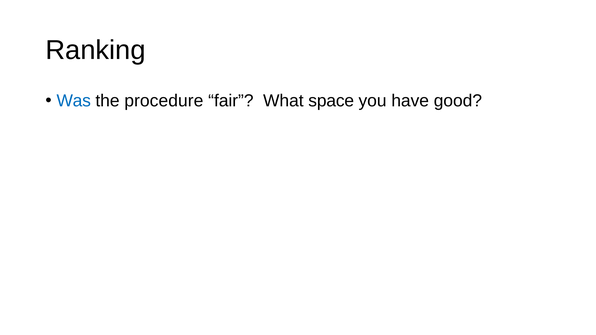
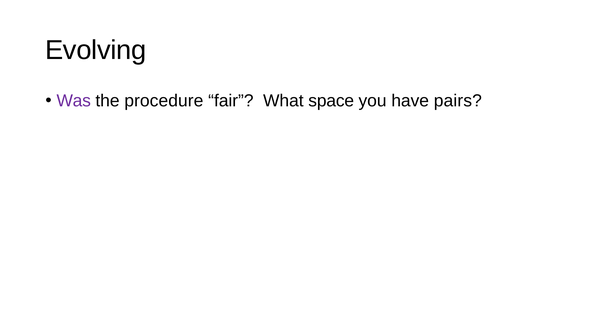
Ranking: Ranking -> Evolving
Was colour: blue -> purple
good: good -> pairs
